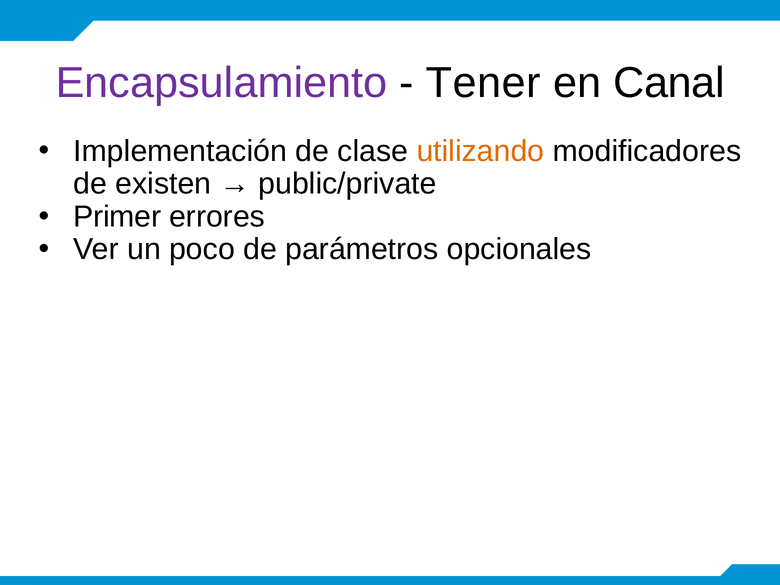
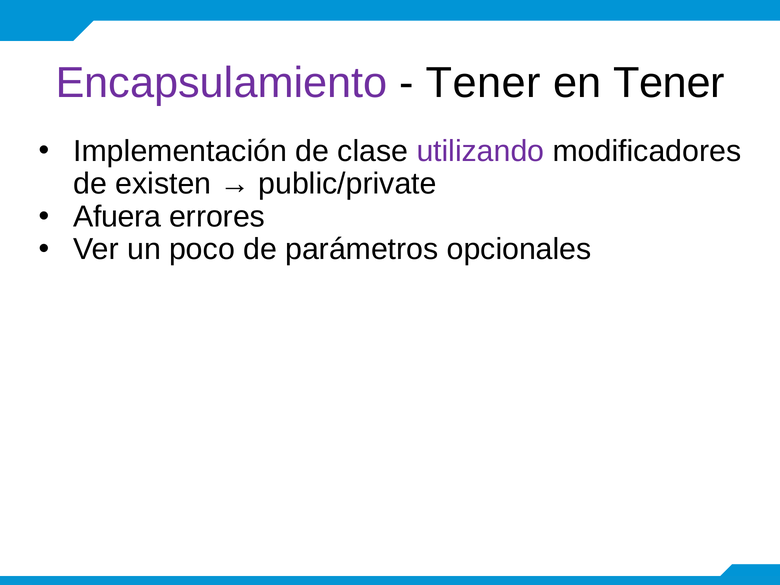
en Canal: Canal -> Tener
utilizando colour: orange -> purple
Primer: Primer -> Afuera
